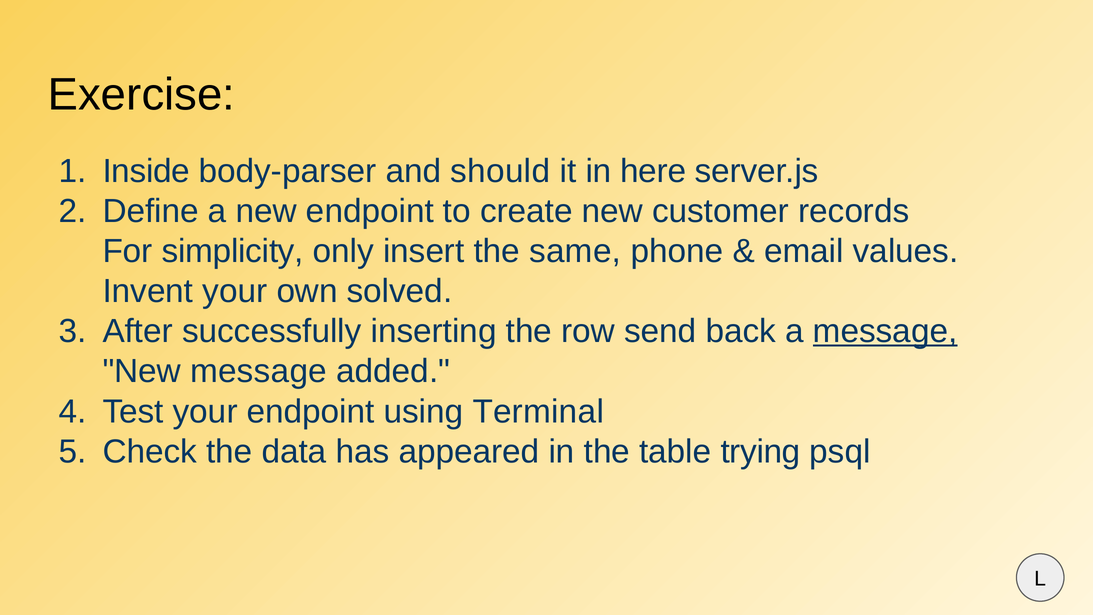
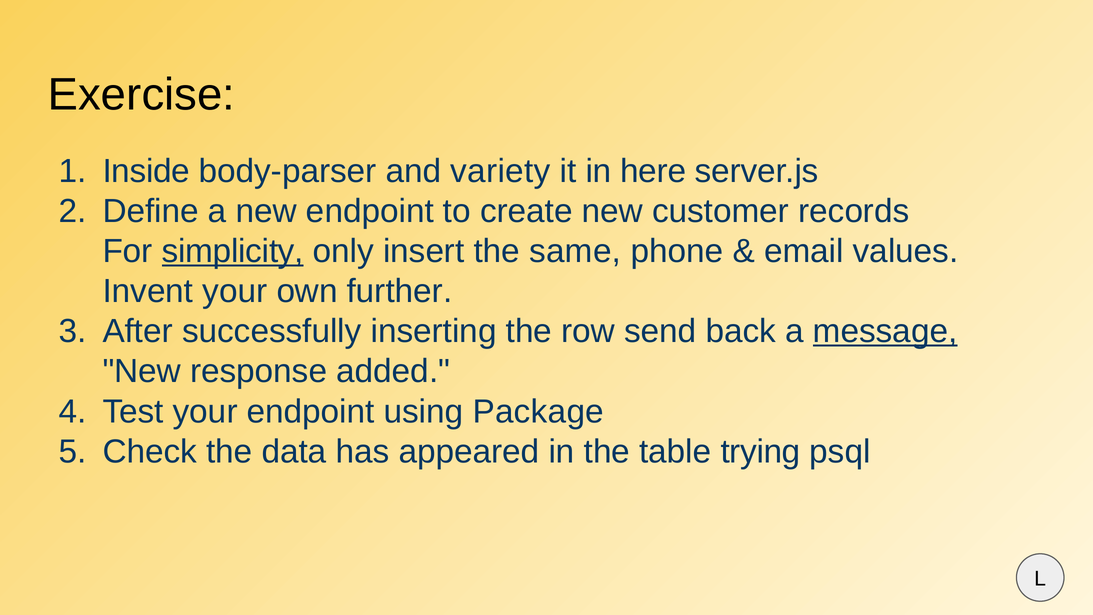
should: should -> variety
simplicity underline: none -> present
solved: solved -> further
New message: message -> response
Terminal: Terminal -> Package
